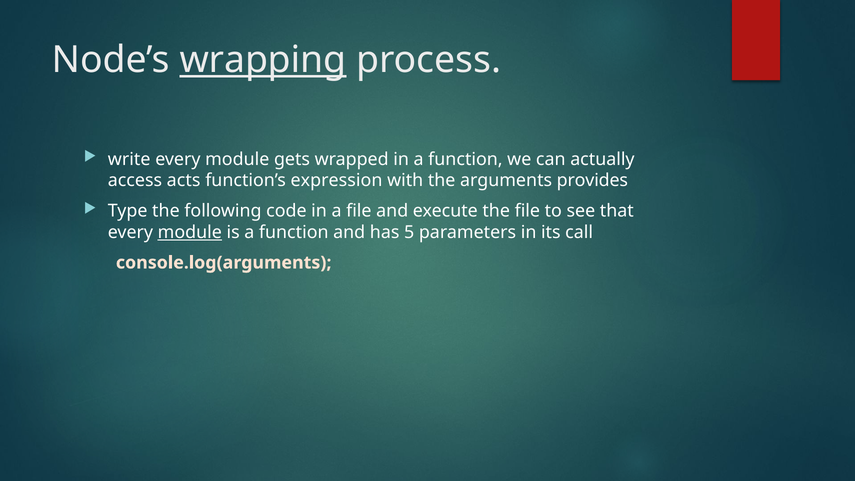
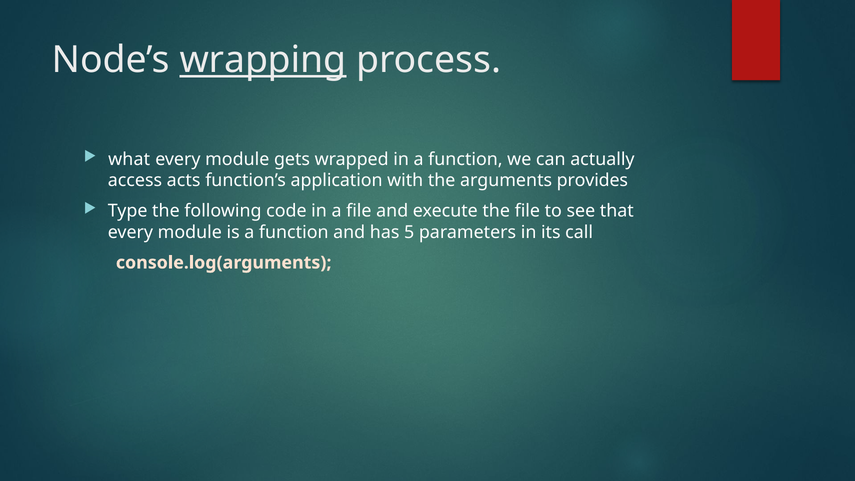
write: write -> what
expression: expression -> application
module at (190, 232) underline: present -> none
